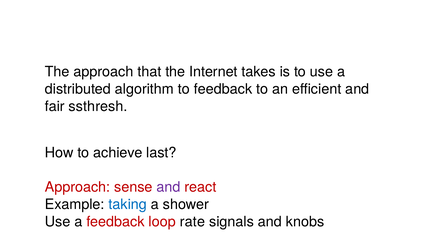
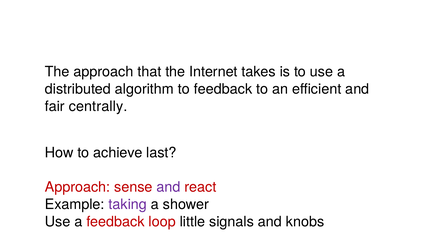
ssthresh: ssthresh -> centrally
taking colour: blue -> purple
rate: rate -> little
